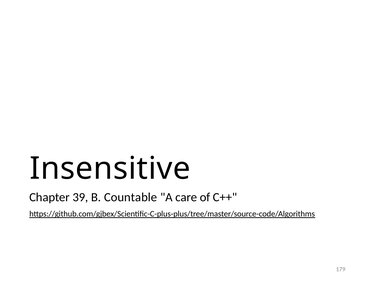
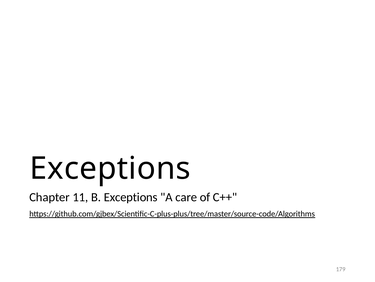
Insensitive at (110, 168): Insensitive -> Exceptions
39: 39 -> 11
B Countable: Countable -> Exceptions
